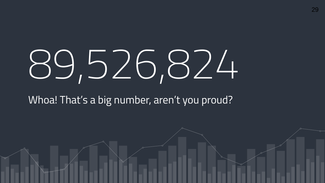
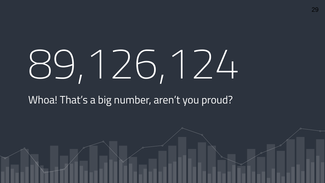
89,526,824: 89,526,824 -> 89,126,124
